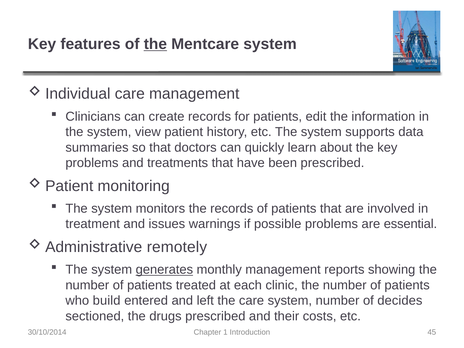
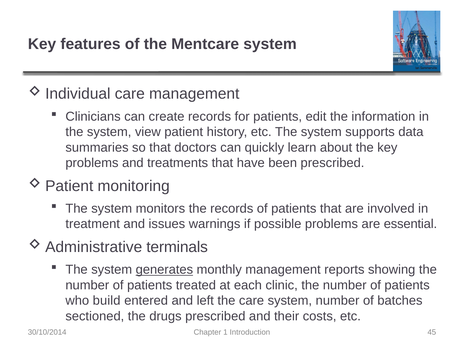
the at (155, 44) underline: present -> none
remotely: remotely -> terminals
decides: decides -> batches
